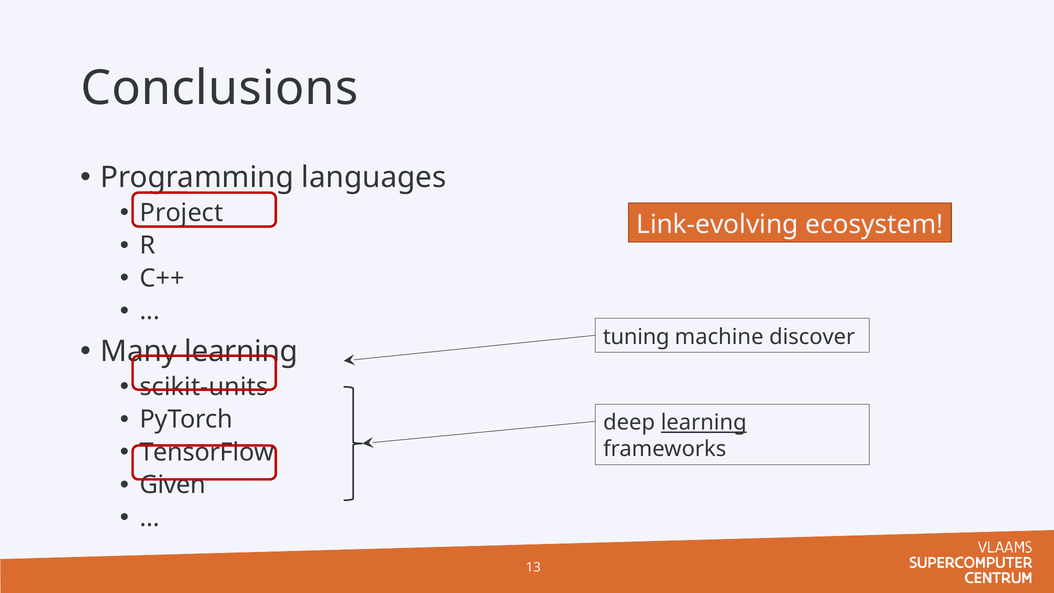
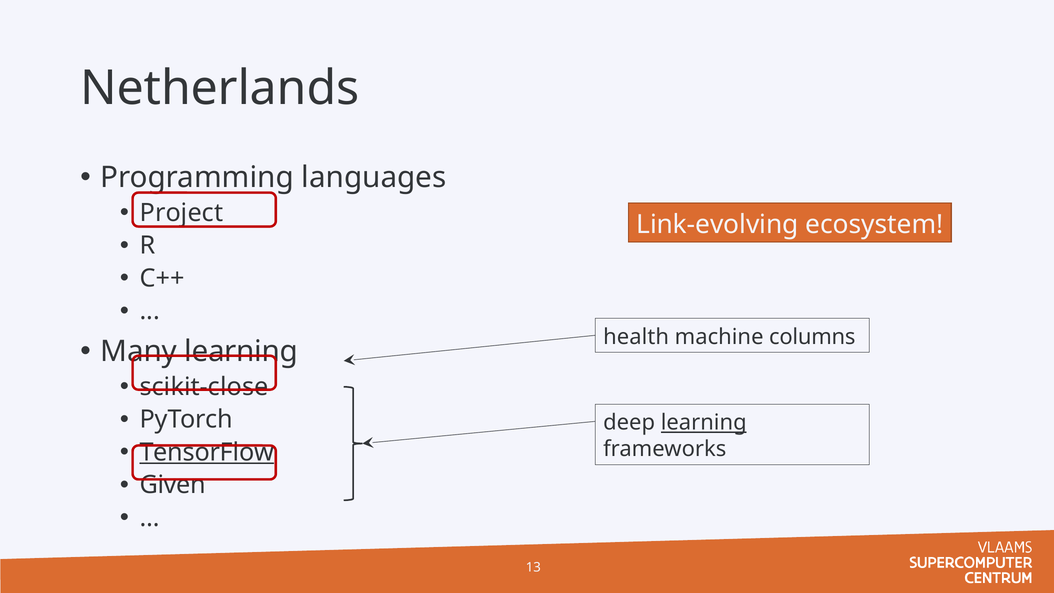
Conclusions: Conclusions -> Netherlands
tuning: tuning -> health
discover: discover -> columns
scikit-units: scikit-units -> scikit-close
TensorFlow underline: none -> present
